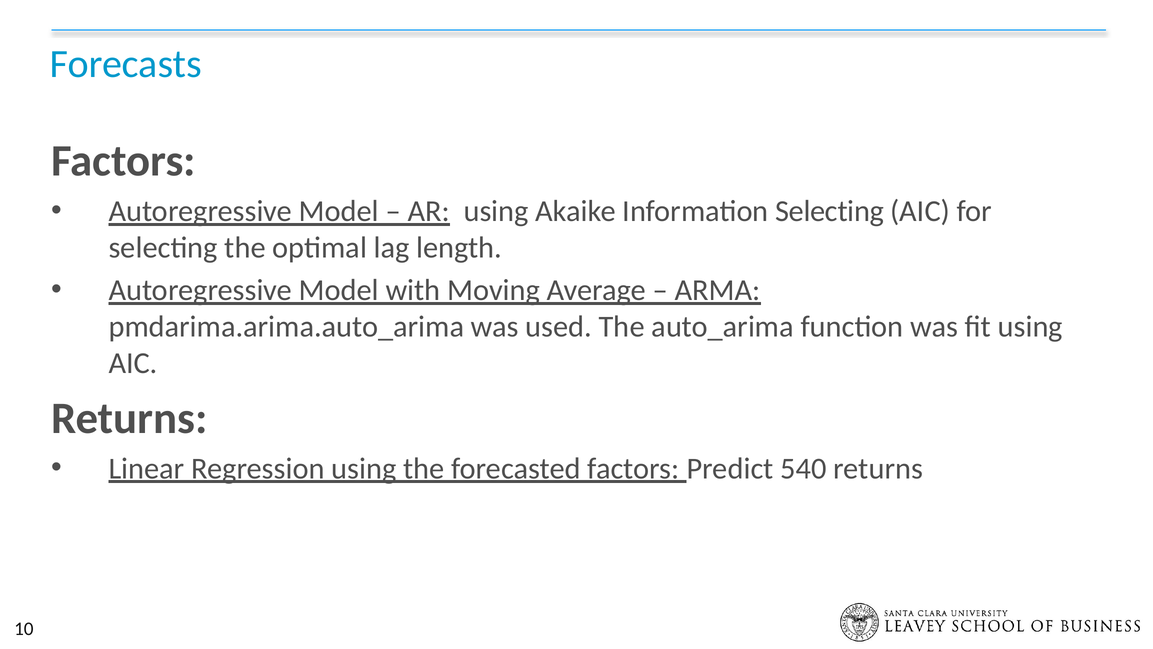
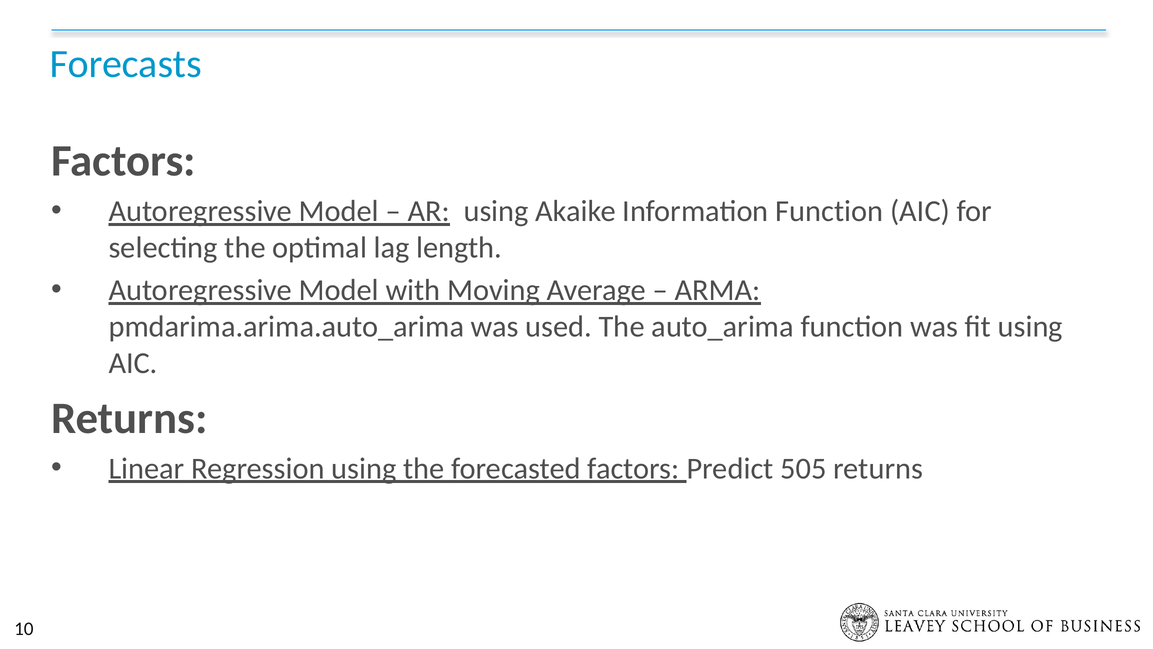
Information Selecting: Selecting -> Function
540: 540 -> 505
